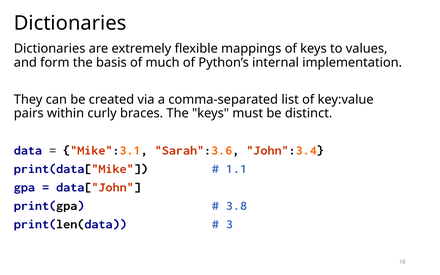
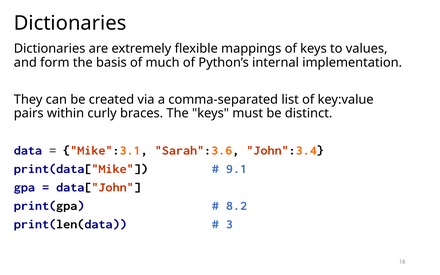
1.1: 1.1 -> 9.1
3.8: 3.8 -> 8.2
